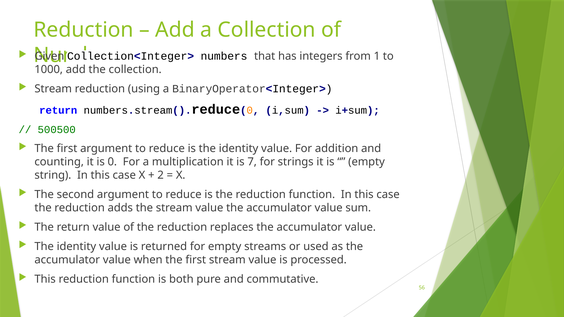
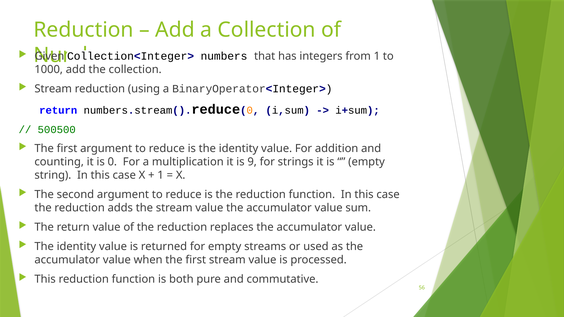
7: 7 -> 9
2 at (161, 175): 2 -> 1
